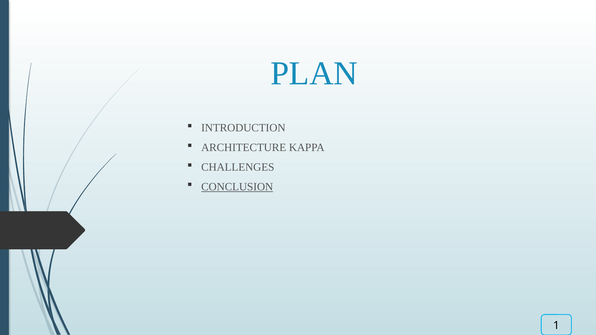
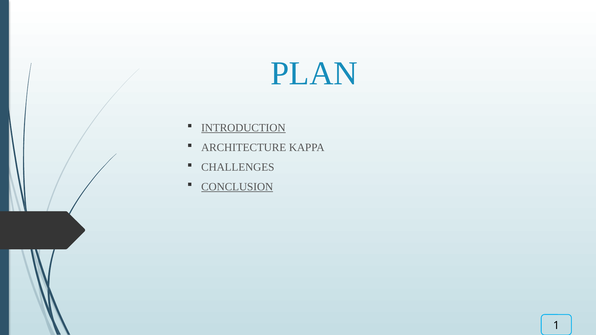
INTRODUCTION underline: none -> present
